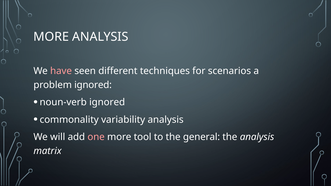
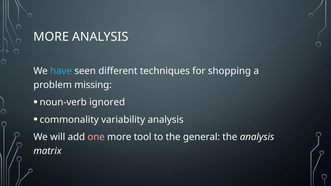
have colour: pink -> light blue
scenarios: scenarios -> shopping
problem ignored: ignored -> missing
